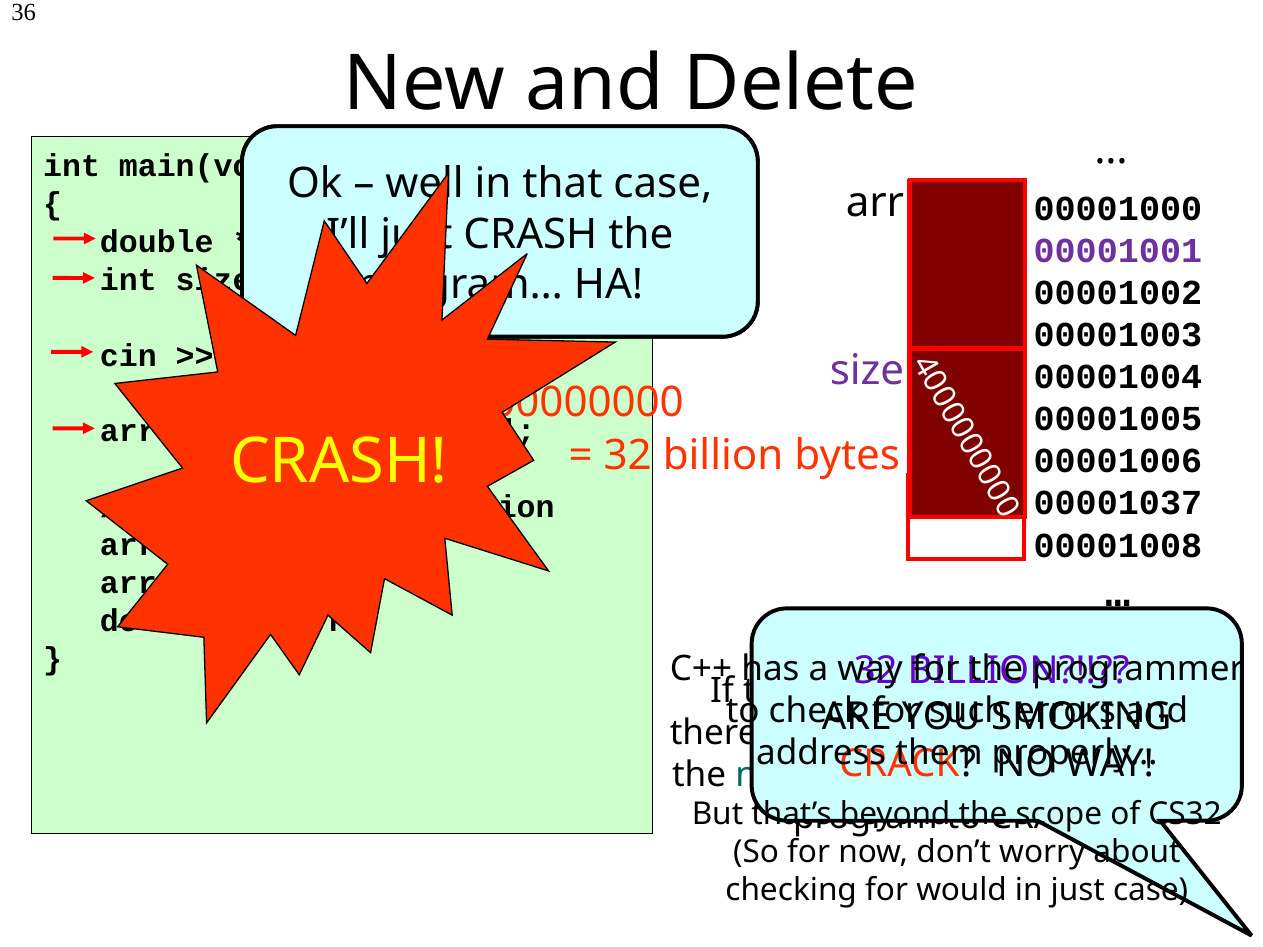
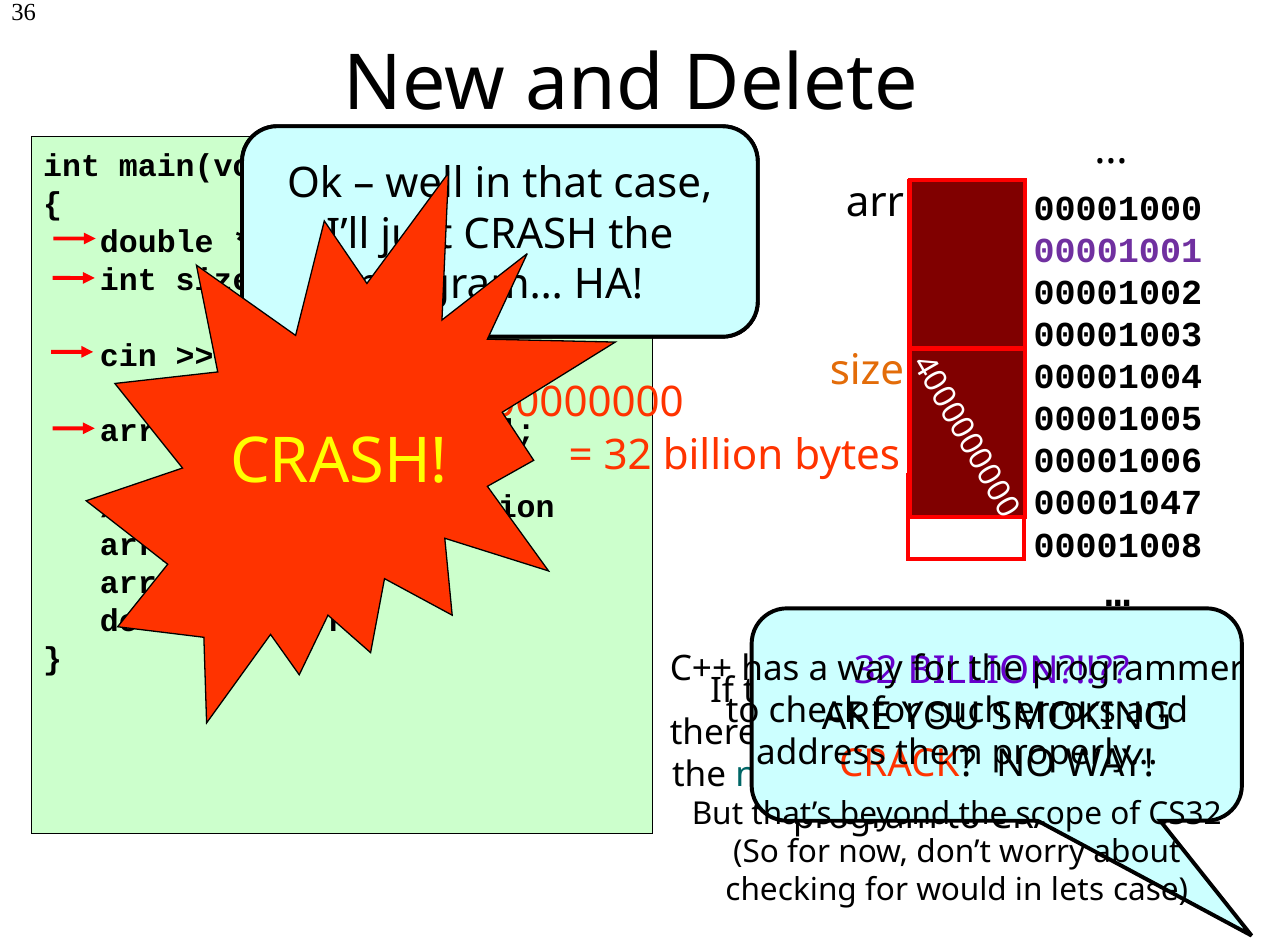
size at (867, 371) colour: purple -> orange
00001037: 00001037 -> 00001047
in just: just -> lets
